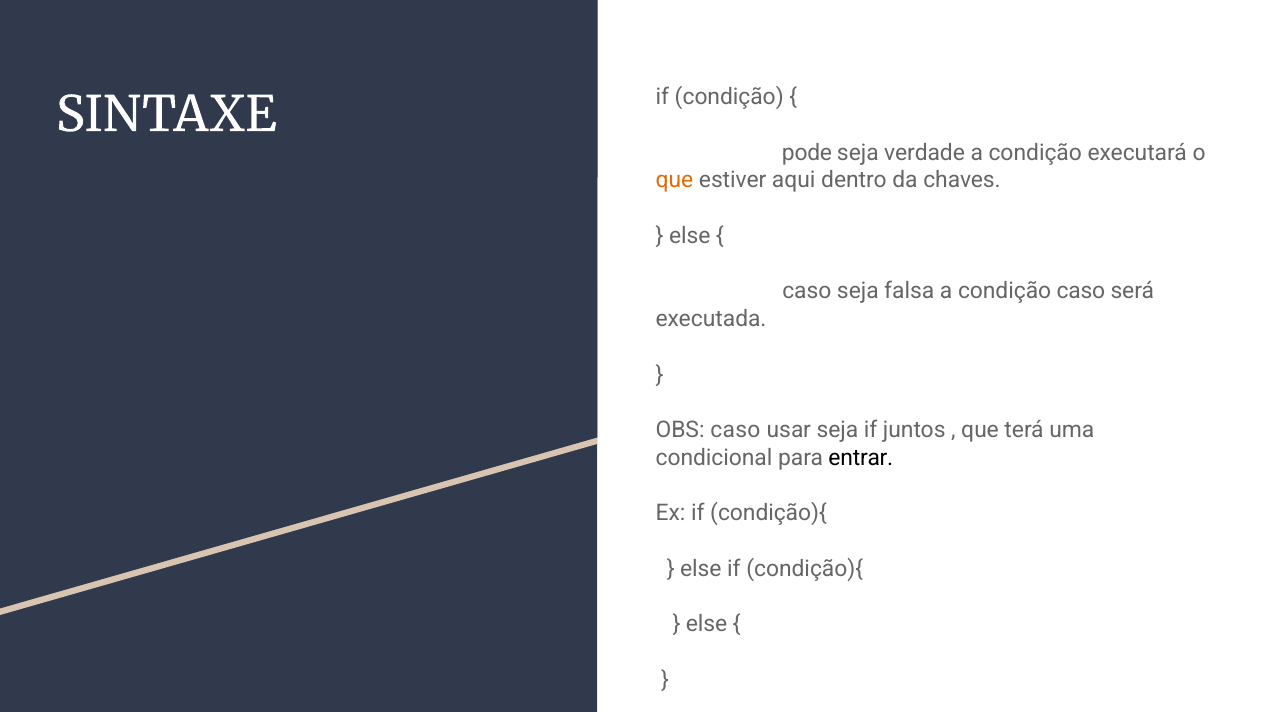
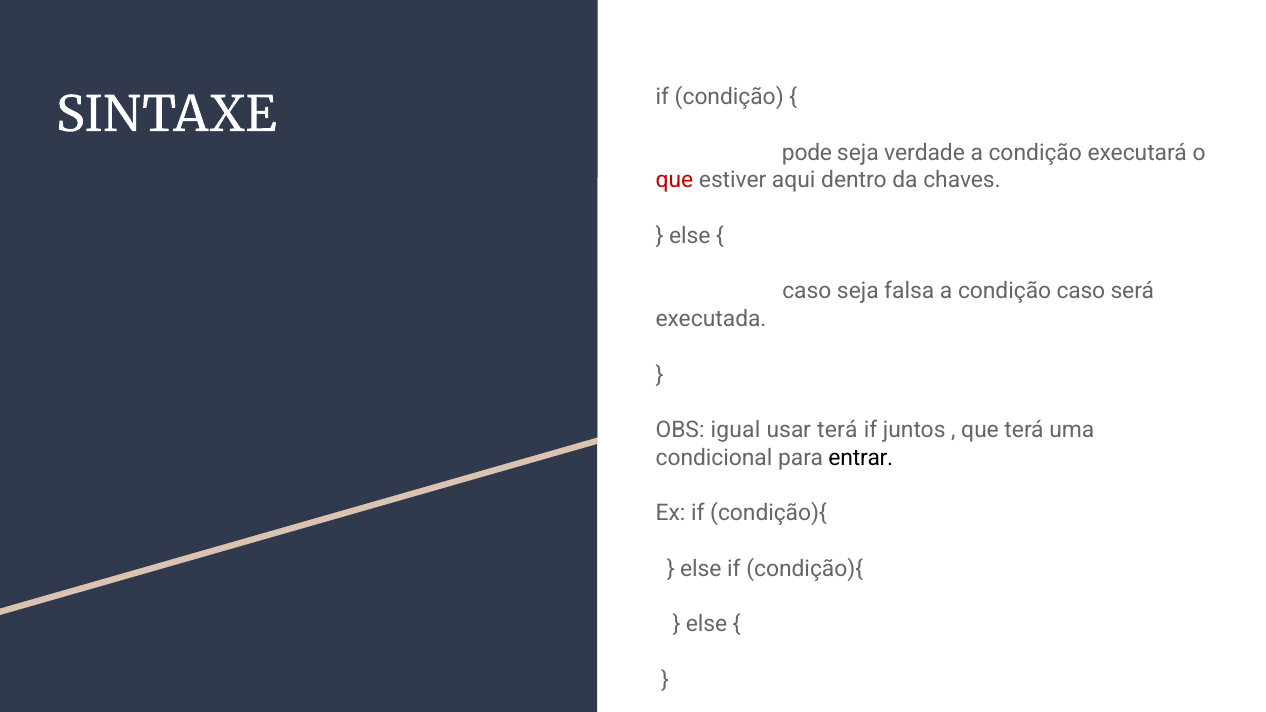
que at (675, 180) colour: orange -> red
OBS caso: caso -> igual
usar seja: seja -> terá
